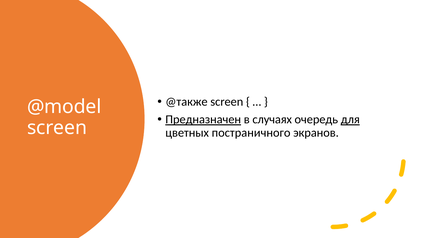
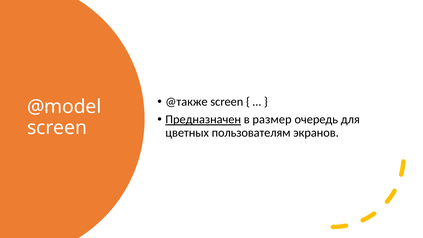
случаях: случаях -> размер
для underline: present -> none
постраничного: постраничного -> пользователям
